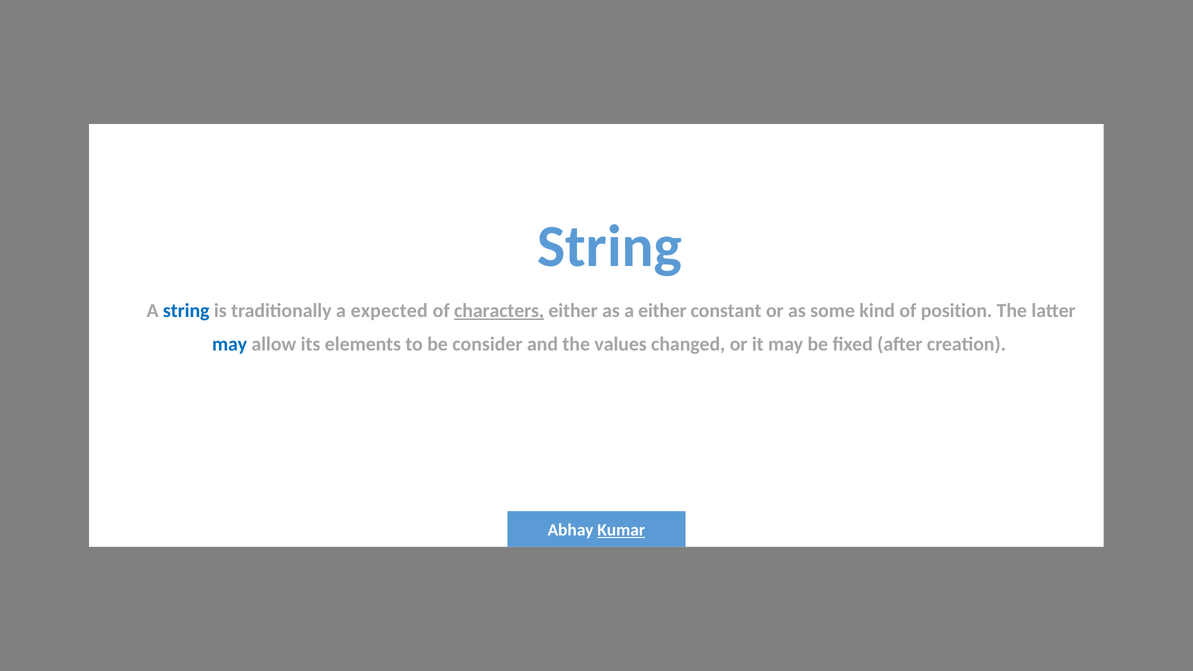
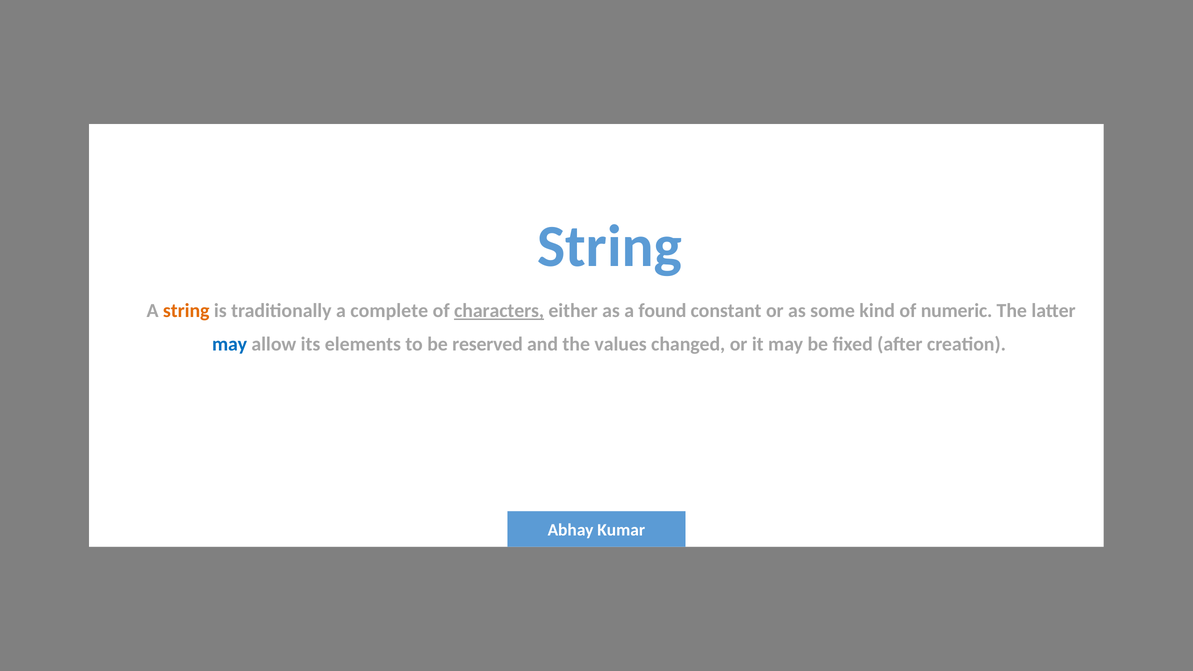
string at (186, 311) colour: blue -> orange
expected: expected -> complete
a either: either -> found
position: position -> numeric
consider: consider -> reserved
Kumar underline: present -> none
